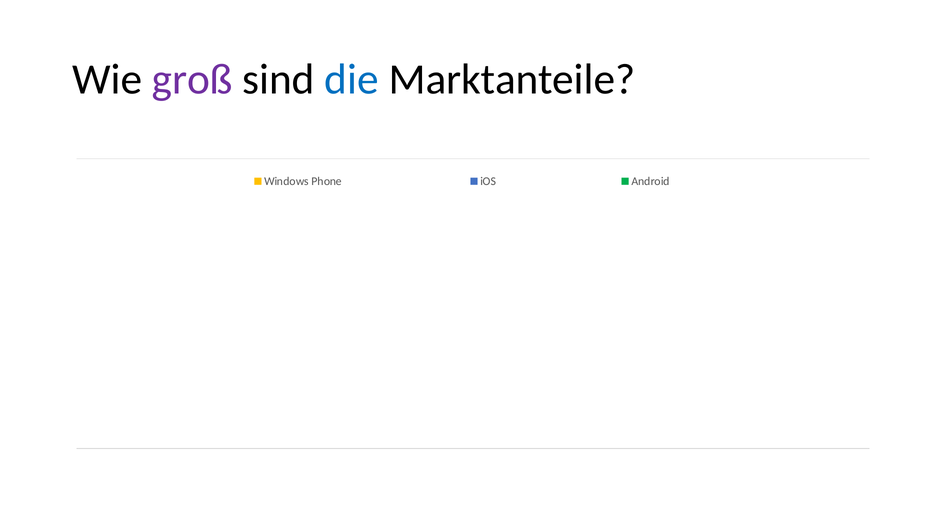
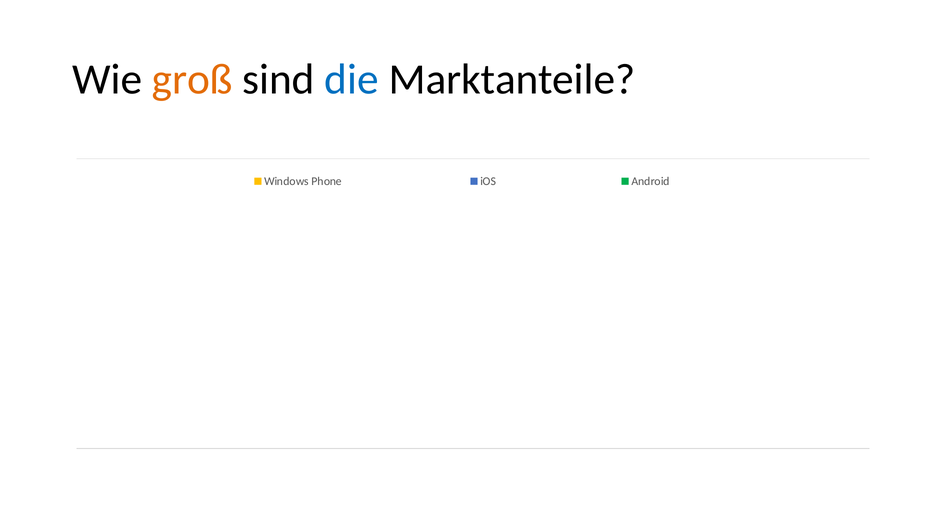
groß colour: purple -> orange
